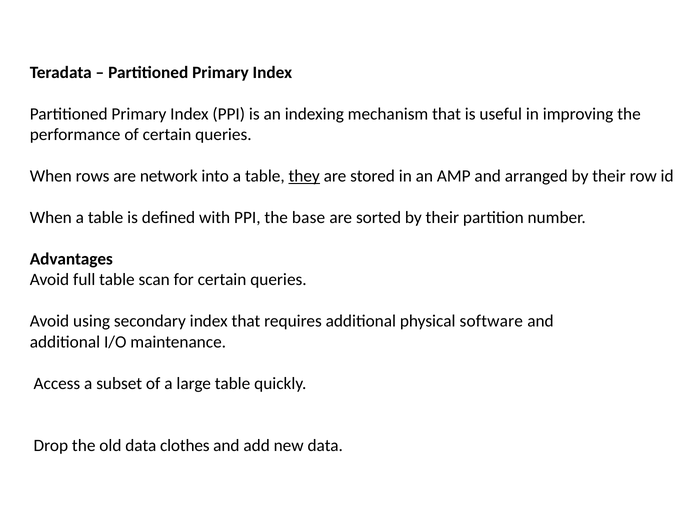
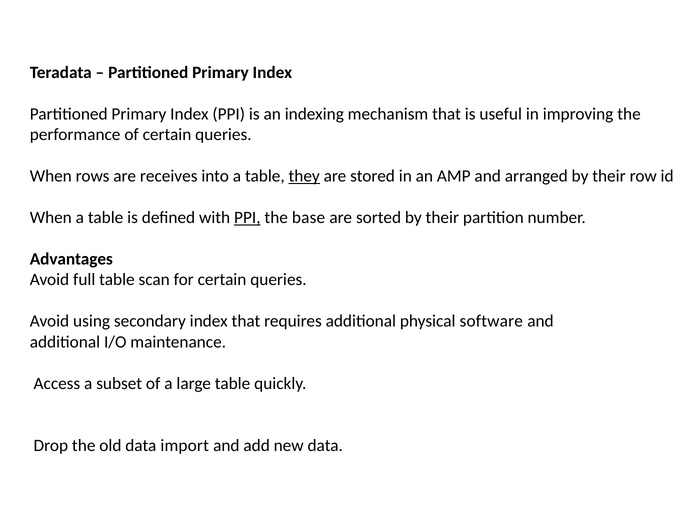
network: network -> receives
PPI at (247, 218) underline: none -> present
clothes: clothes -> import
